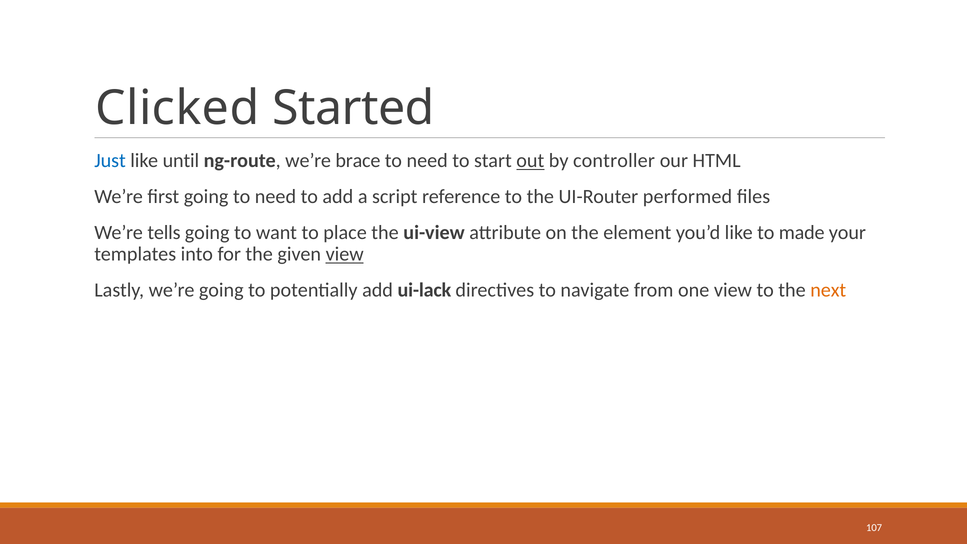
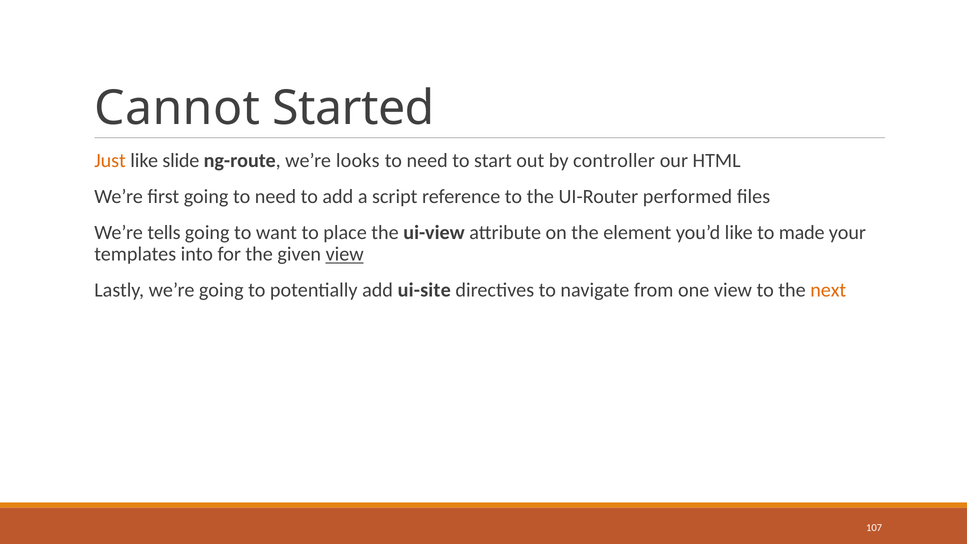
Clicked: Clicked -> Cannot
Just colour: blue -> orange
until: until -> slide
brace: brace -> looks
out underline: present -> none
ui-lack: ui-lack -> ui-site
